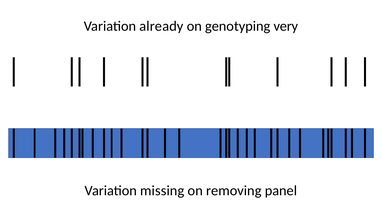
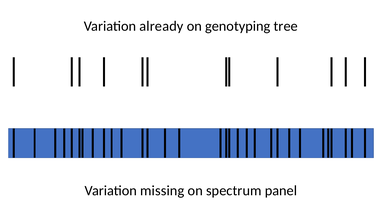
very: very -> tree
removing: removing -> spectrum
